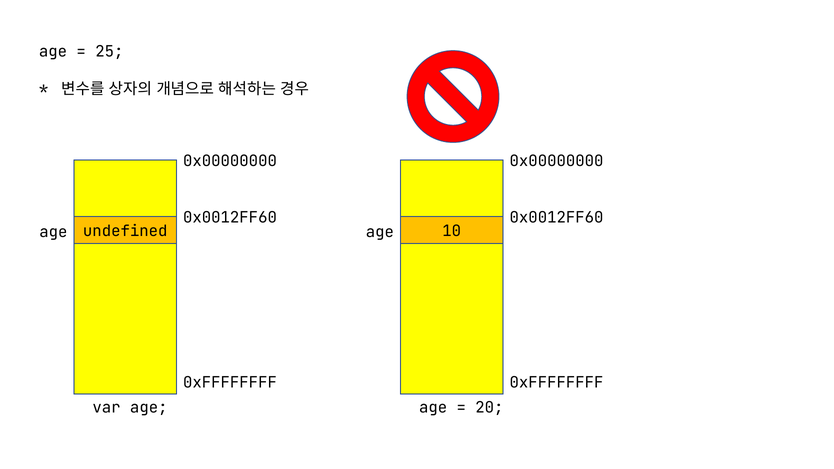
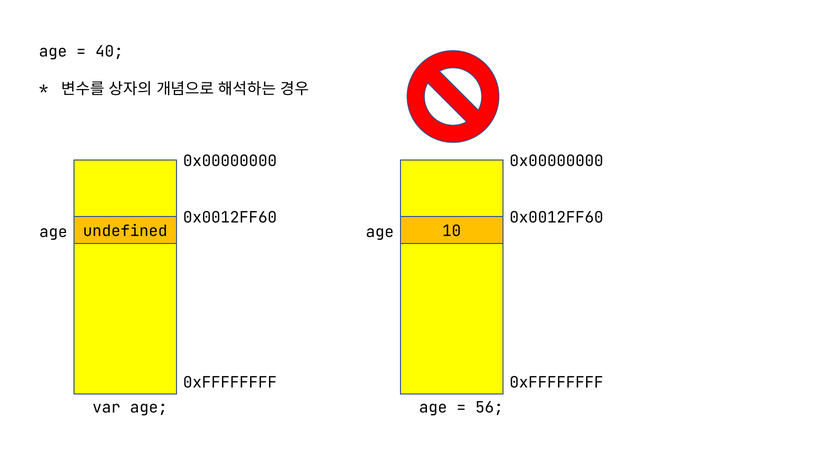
25: 25 -> 40
20: 20 -> 56
